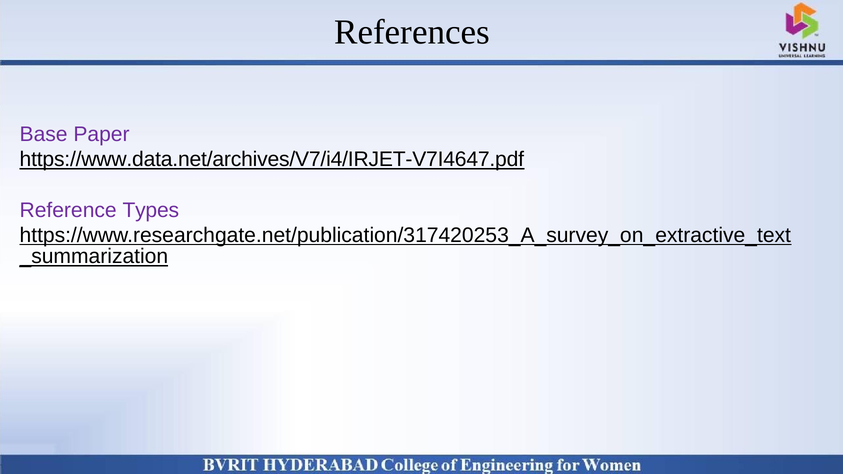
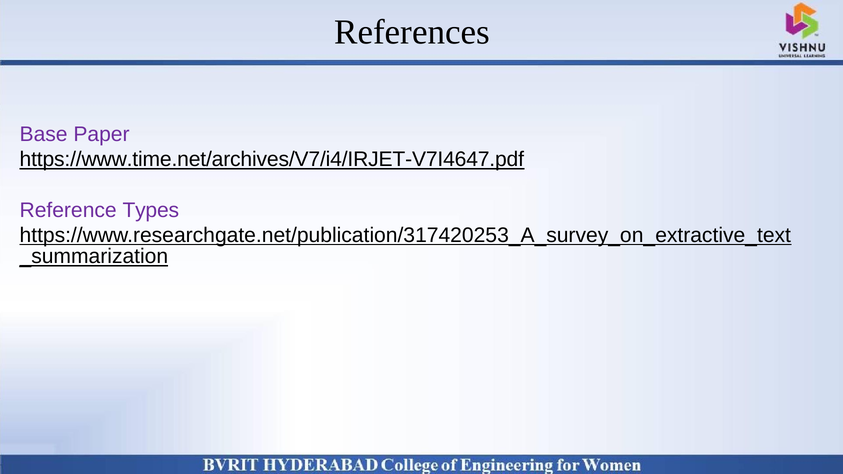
https://www.data.net/archives/V7/i4/IRJET-V7I4647.pdf: https://www.data.net/archives/V7/i4/IRJET-V7I4647.pdf -> https://www.time.net/archives/V7/i4/IRJET-V7I4647.pdf
